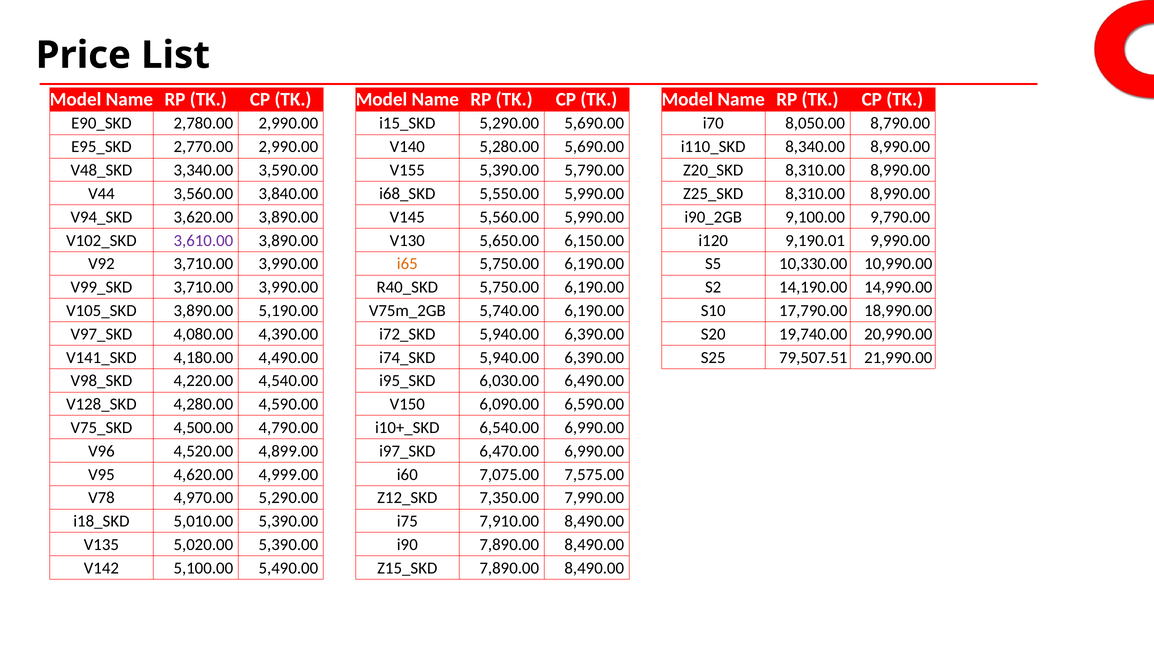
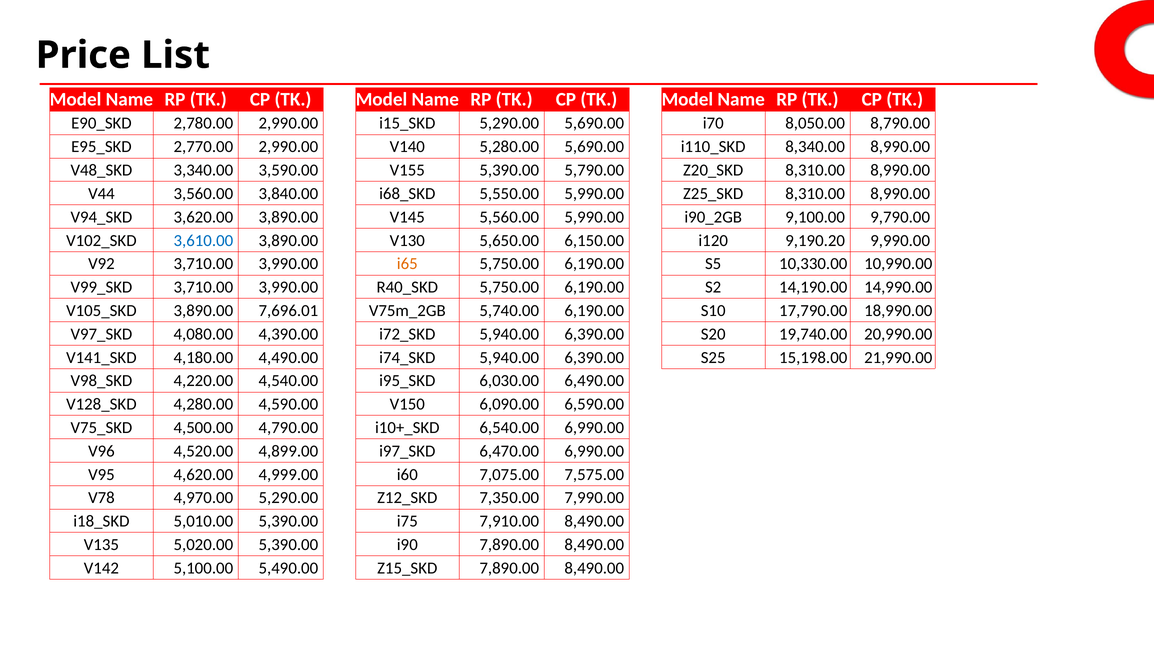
3,610.00 colour: purple -> blue
9,190.01: 9,190.01 -> 9,190.20
5,190.00: 5,190.00 -> 7,696.01
79,507.51: 79,507.51 -> 15,198.00
